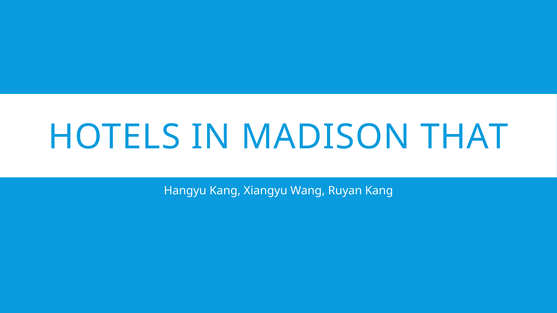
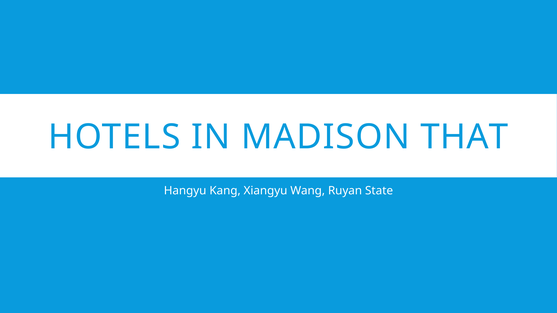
Ruyan Kang: Kang -> State
